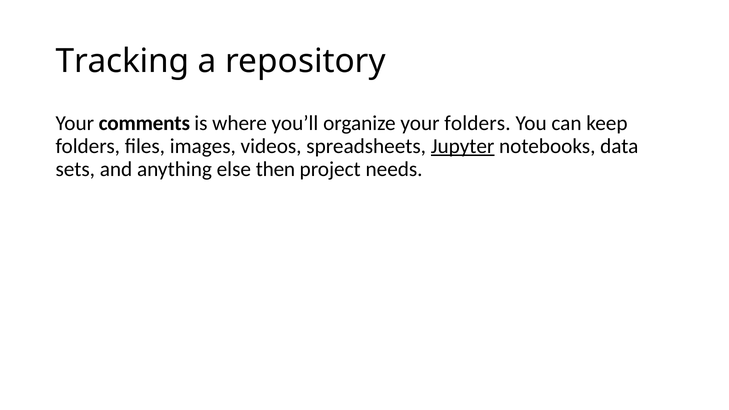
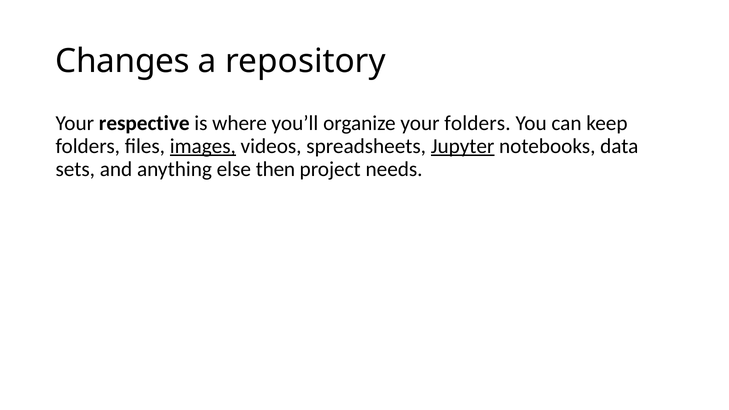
Tracking: Tracking -> Changes
comments: comments -> respective
images underline: none -> present
